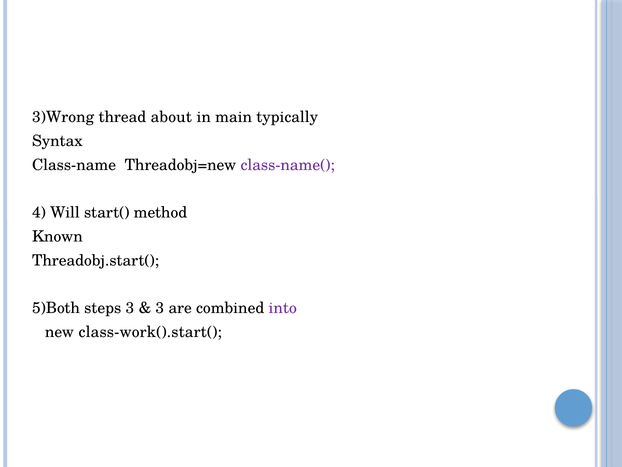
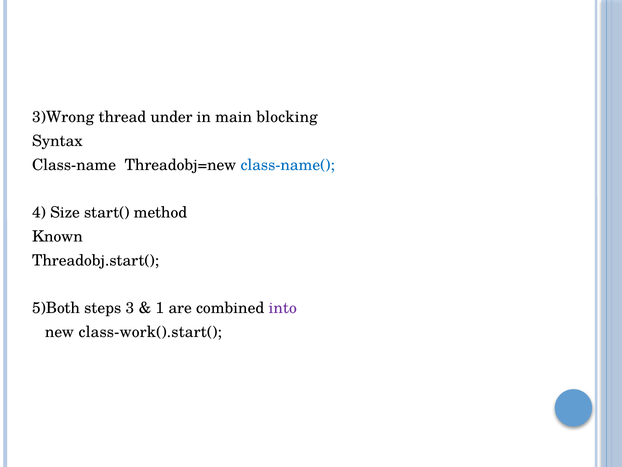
about: about -> under
typically: typically -> blocking
class-name( colour: purple -> blue
Will: Will -> Size
3 at (160, 308): 3 -> 1
